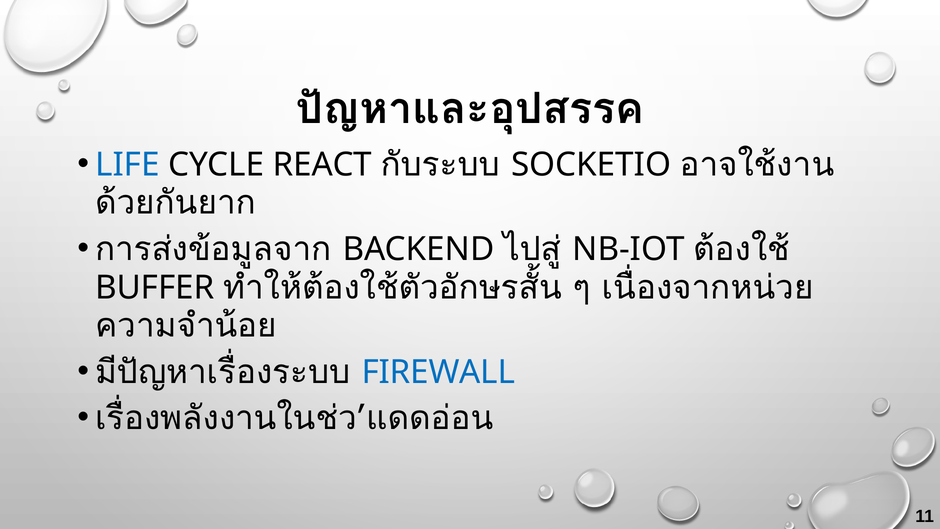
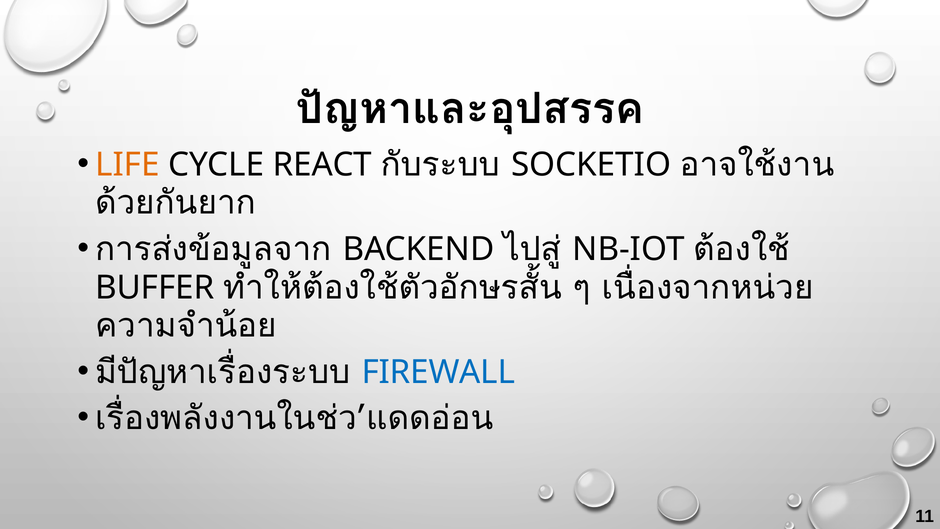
LIFE colour: blue -> orange
